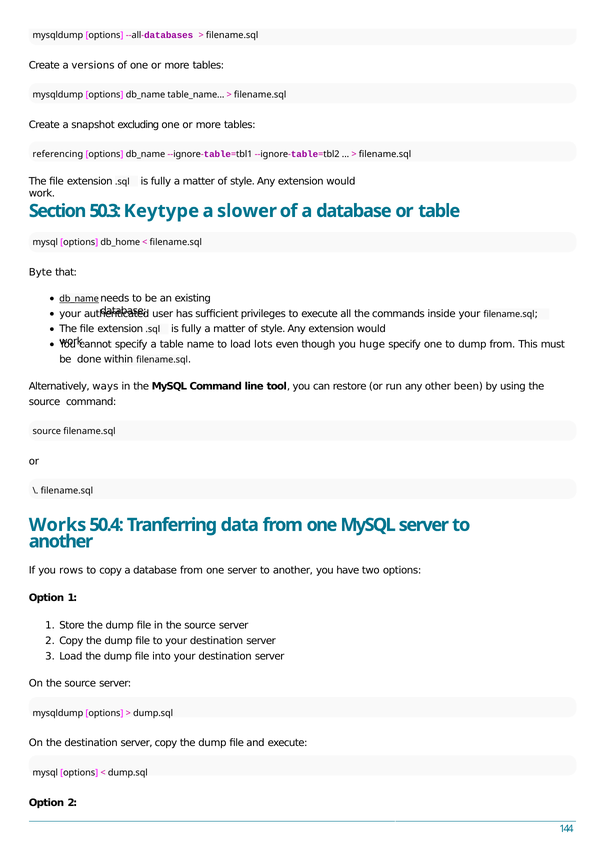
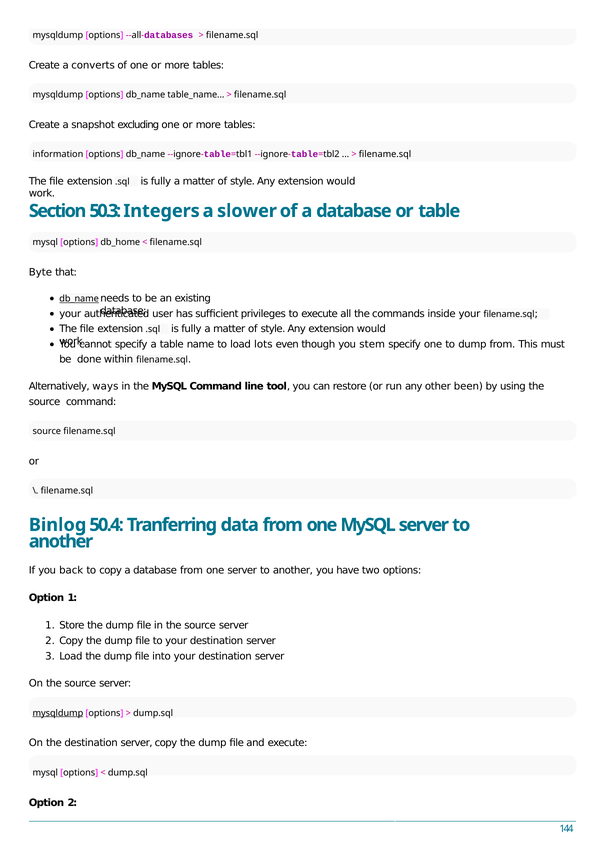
versions: versions -> converts
referencing: referencing -> information
Keytype: Keytype -> Integers
huge: huge -> stem
Works: Works -> Binlog
rows: rows -> back
mysqldump at (58, 713) underline: none -> present
